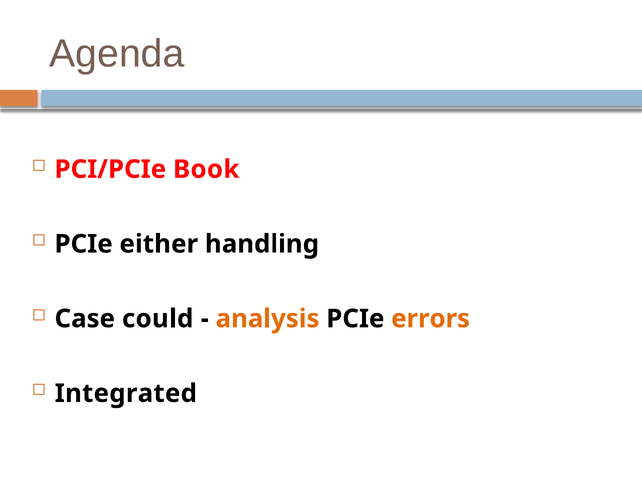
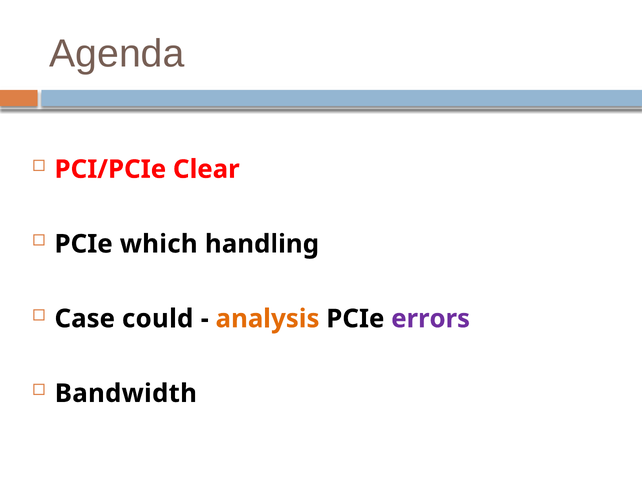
Book: Book -> Clear
either: either -> which
errors colour: orange -> purple
Integrated: Integrated -> Bandwidth
